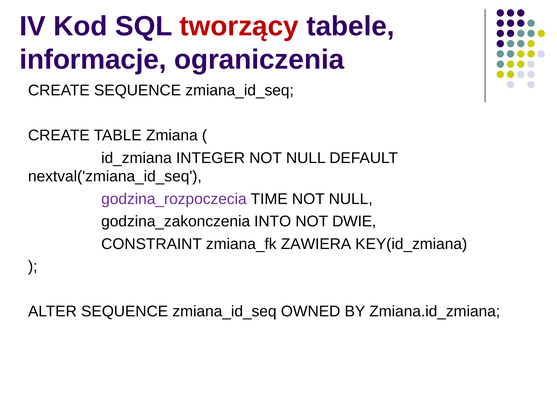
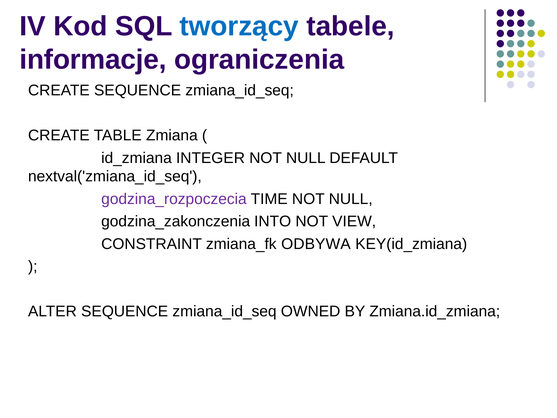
tworzący colour: red -> blue
DWIE: DWIE -> VIEW
ZAWIERA: ZAWIERA -> ODBYWA
